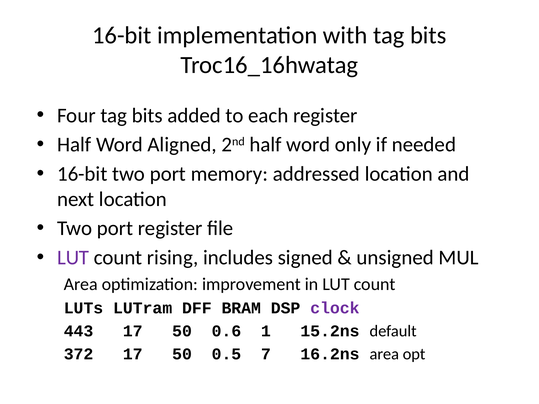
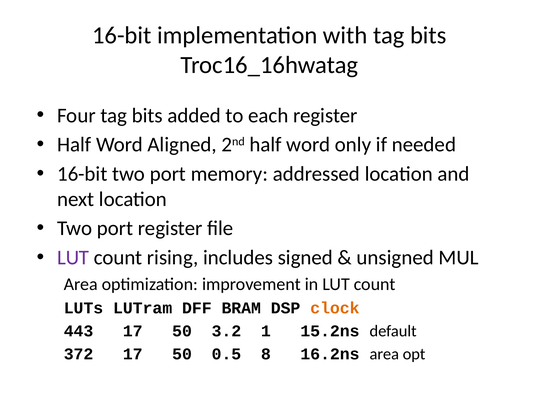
clock colour: purple -> orange
0.6: 0.6 -> 3.2
7: 7 -> 8
